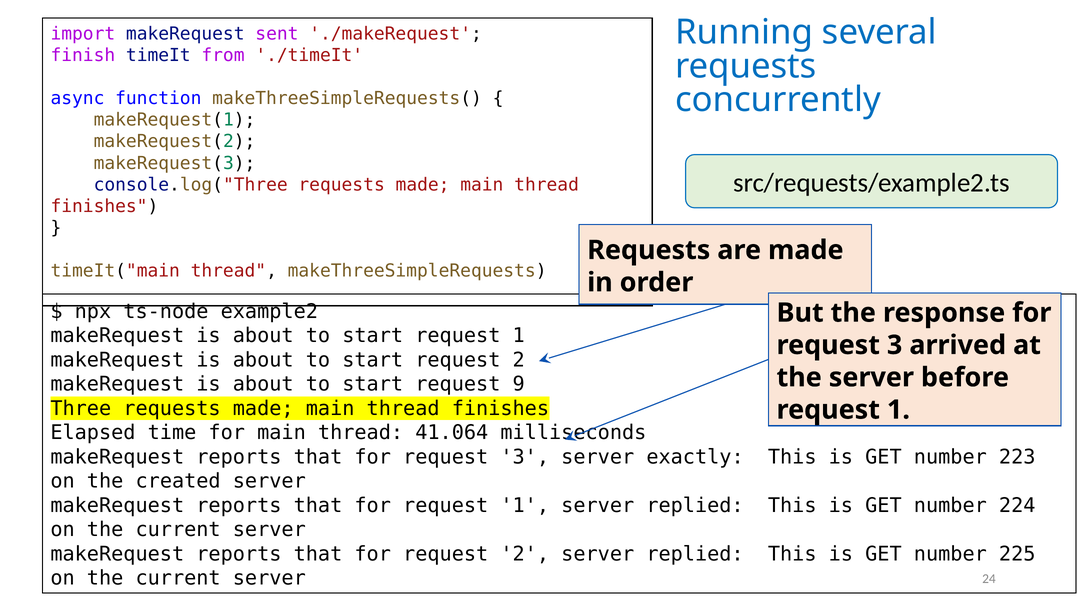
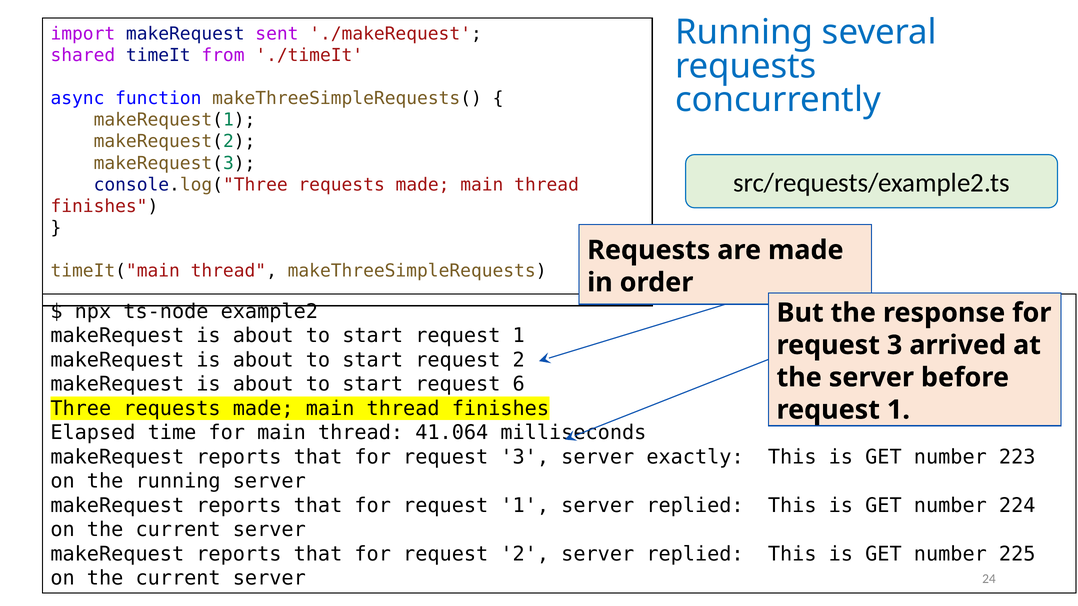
finish: finish -> shared
9: 9 -> 6
the created: created -> running
